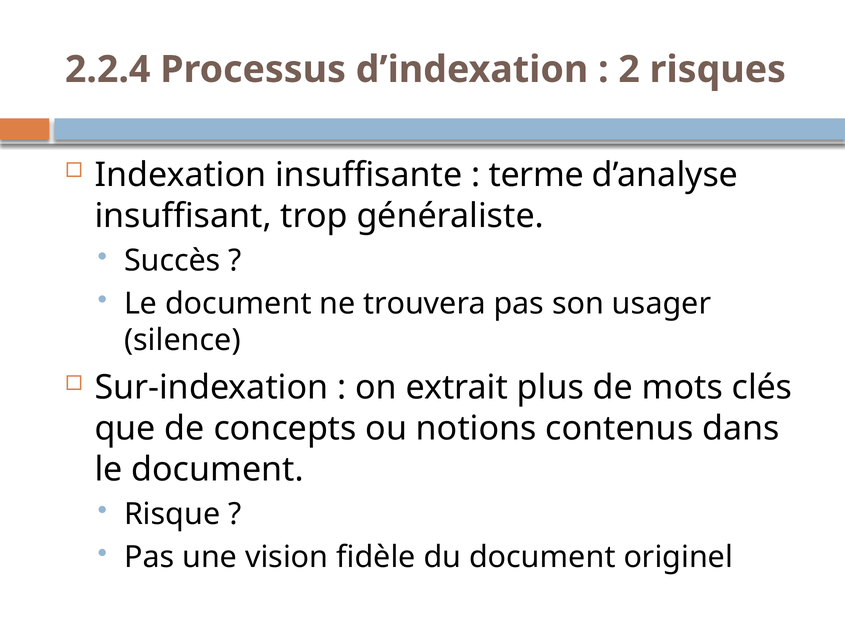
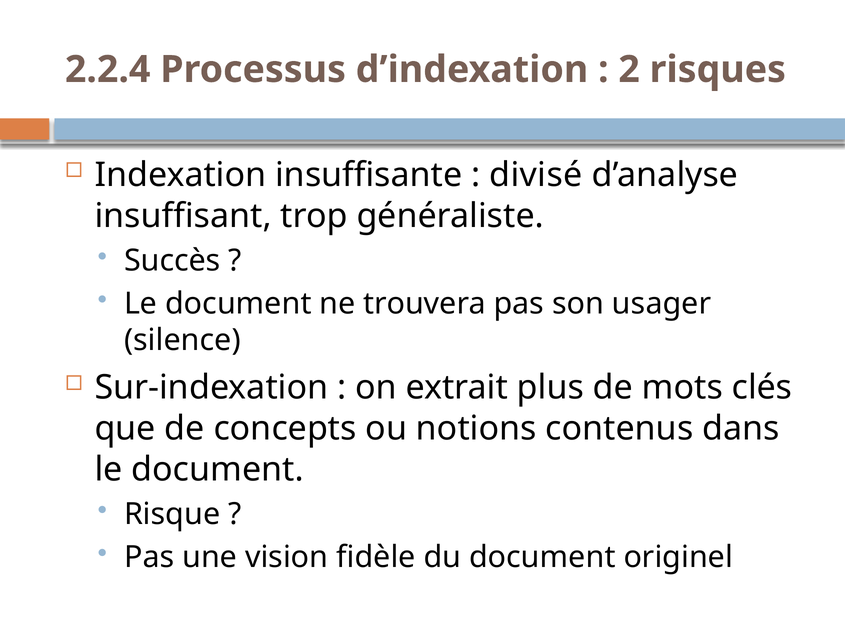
terme: terme -> divisé
